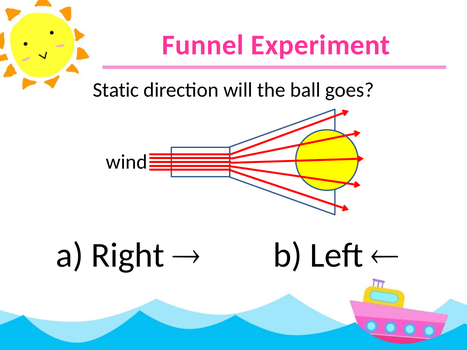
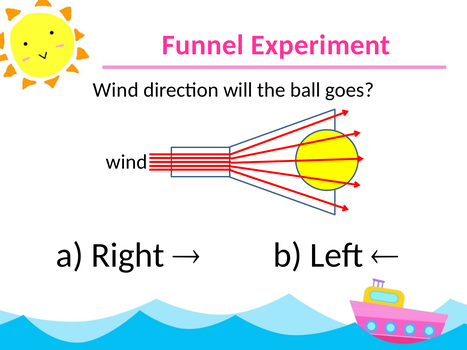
Static at (116, 90): Static -> Wind
